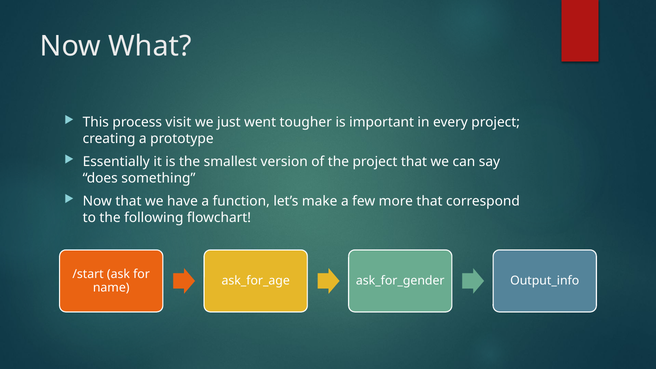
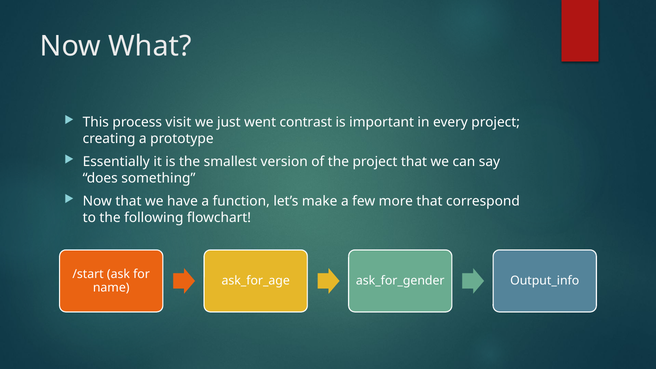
tougher: tougher -> contrast
